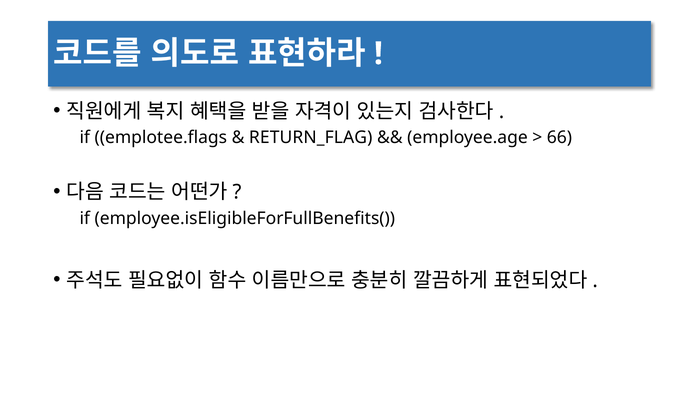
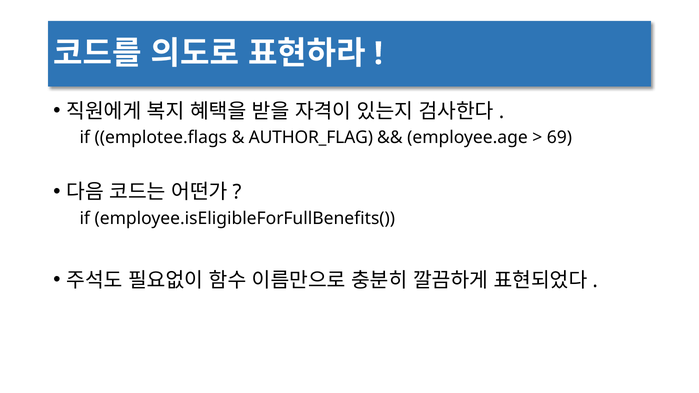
RETURN_FLAG: RETURN_FLAG -> AUTHOR_FLAG
66: 66 -> 69
